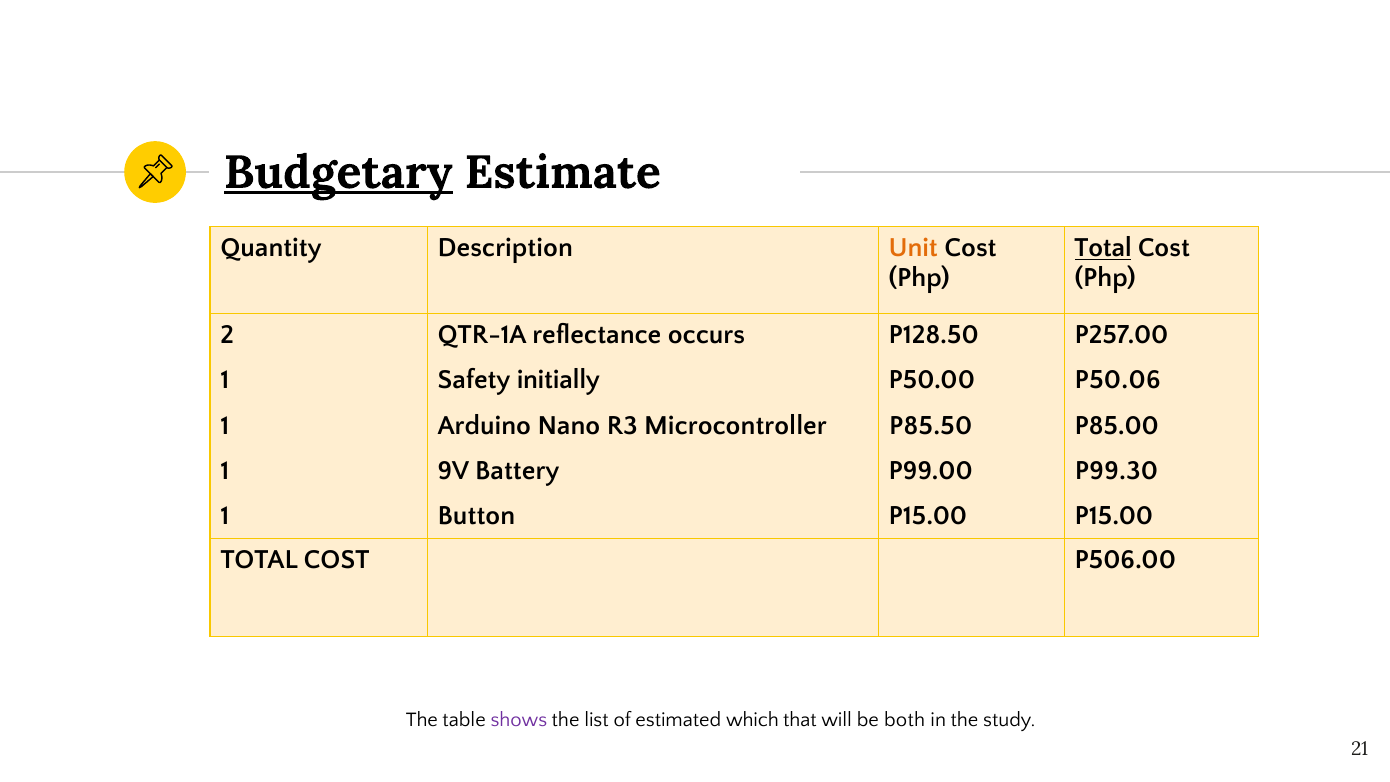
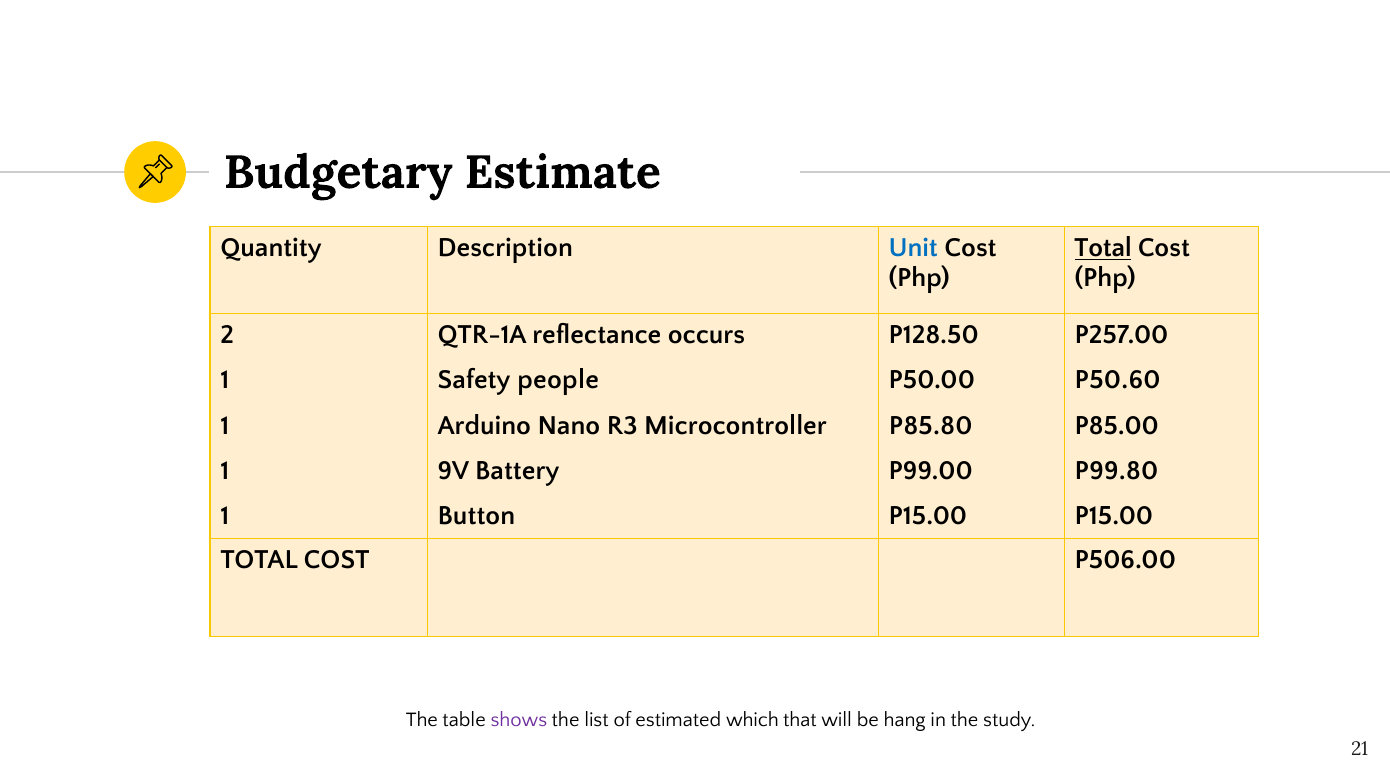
Budgetary underline: present -> none
Unit colour: orange -> blue
initially: initially -> people
P50.06: P50.06 -> P50.60
P85.50: P85.50 -> P85.80
P99.30: P99.30 -> P99.80
both: both -> hang
